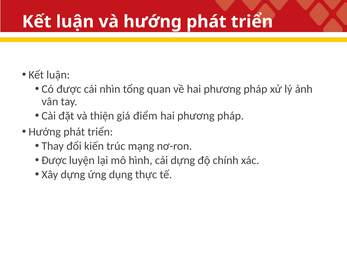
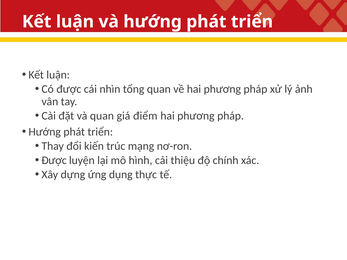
và thiện: thiện -> quan
cải dựng: dựng -> thiệu
